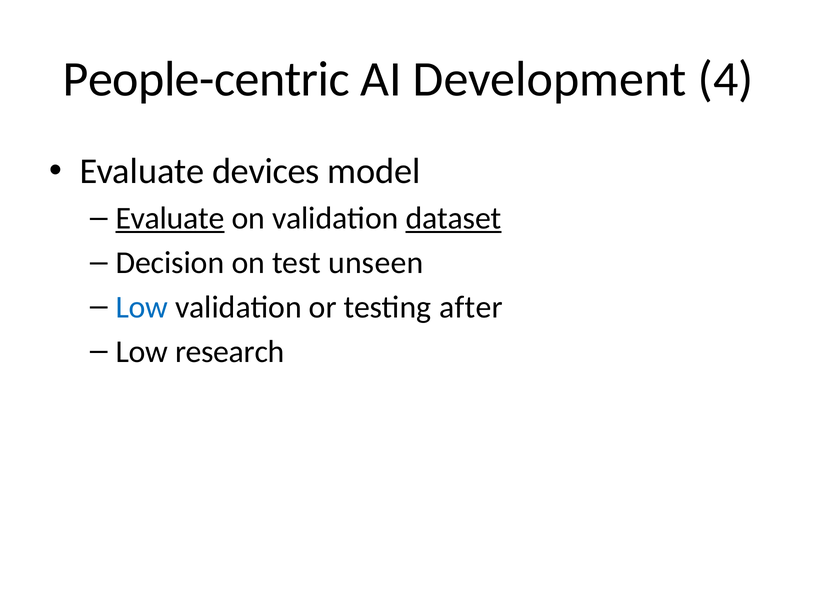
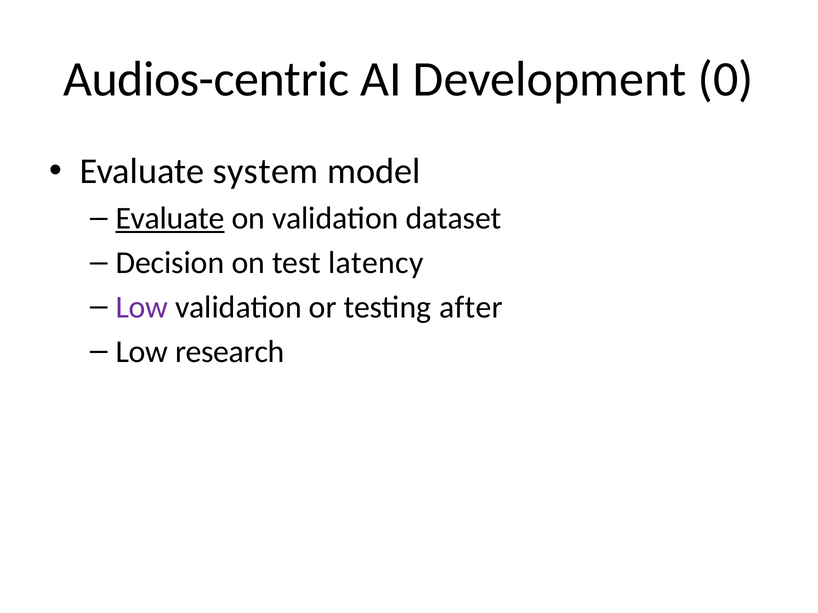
People-centric: People-centric -> Audios-centric
4: 4 -> 0
devices: devices -> system
dataset underline: present -> none
unseen: unseen -> latency
Low at (142, 307) colour: blue -> purple
